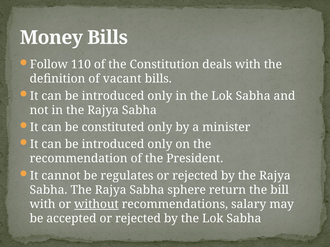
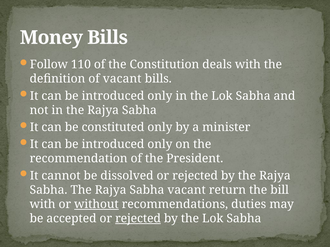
regulates: regulates -> dissolved
Sabha sphere: sphere -> vacant
salary: salary -> duties
rejected at (138, 219) underline: none -> present
